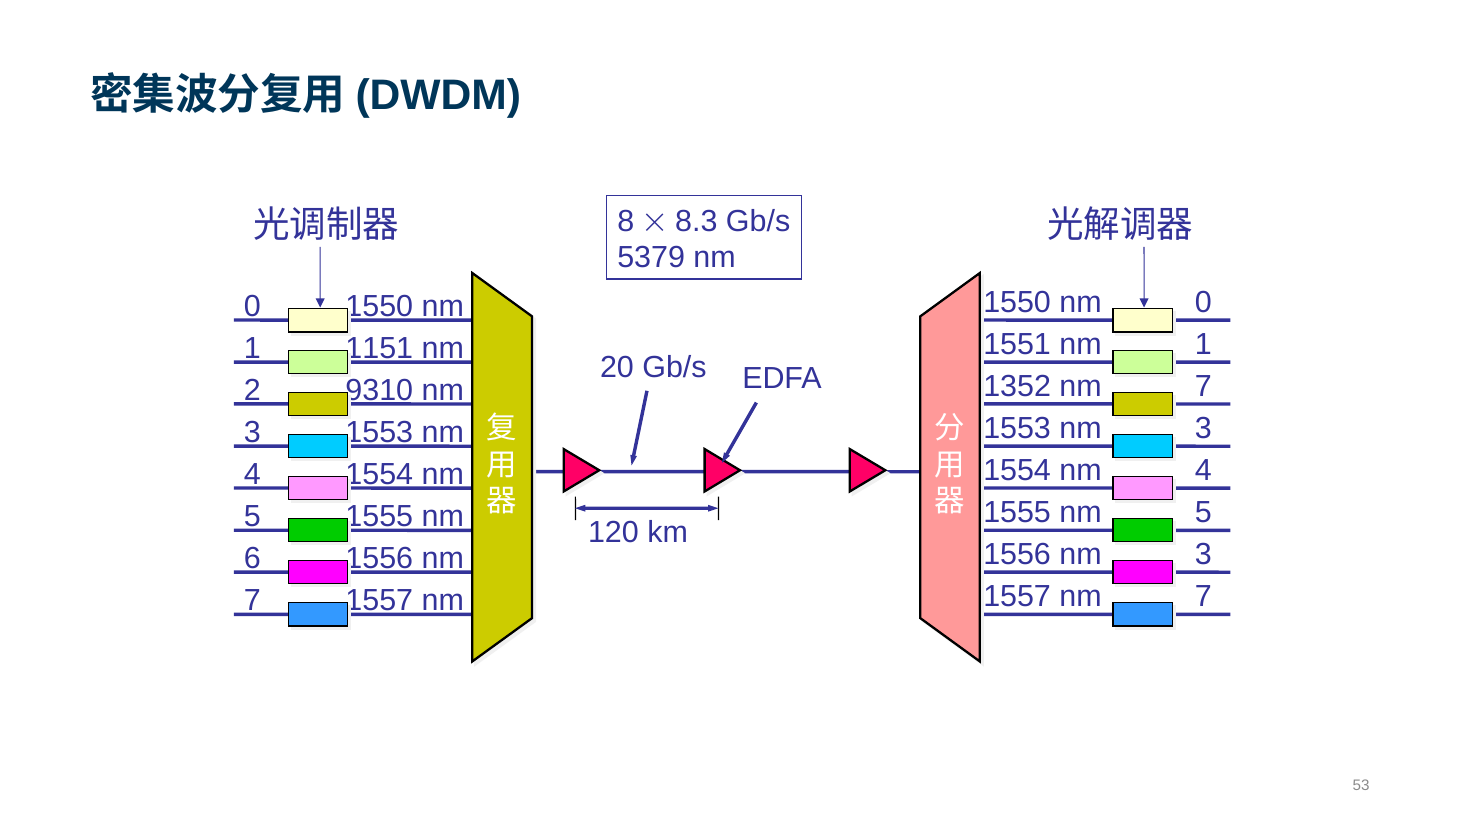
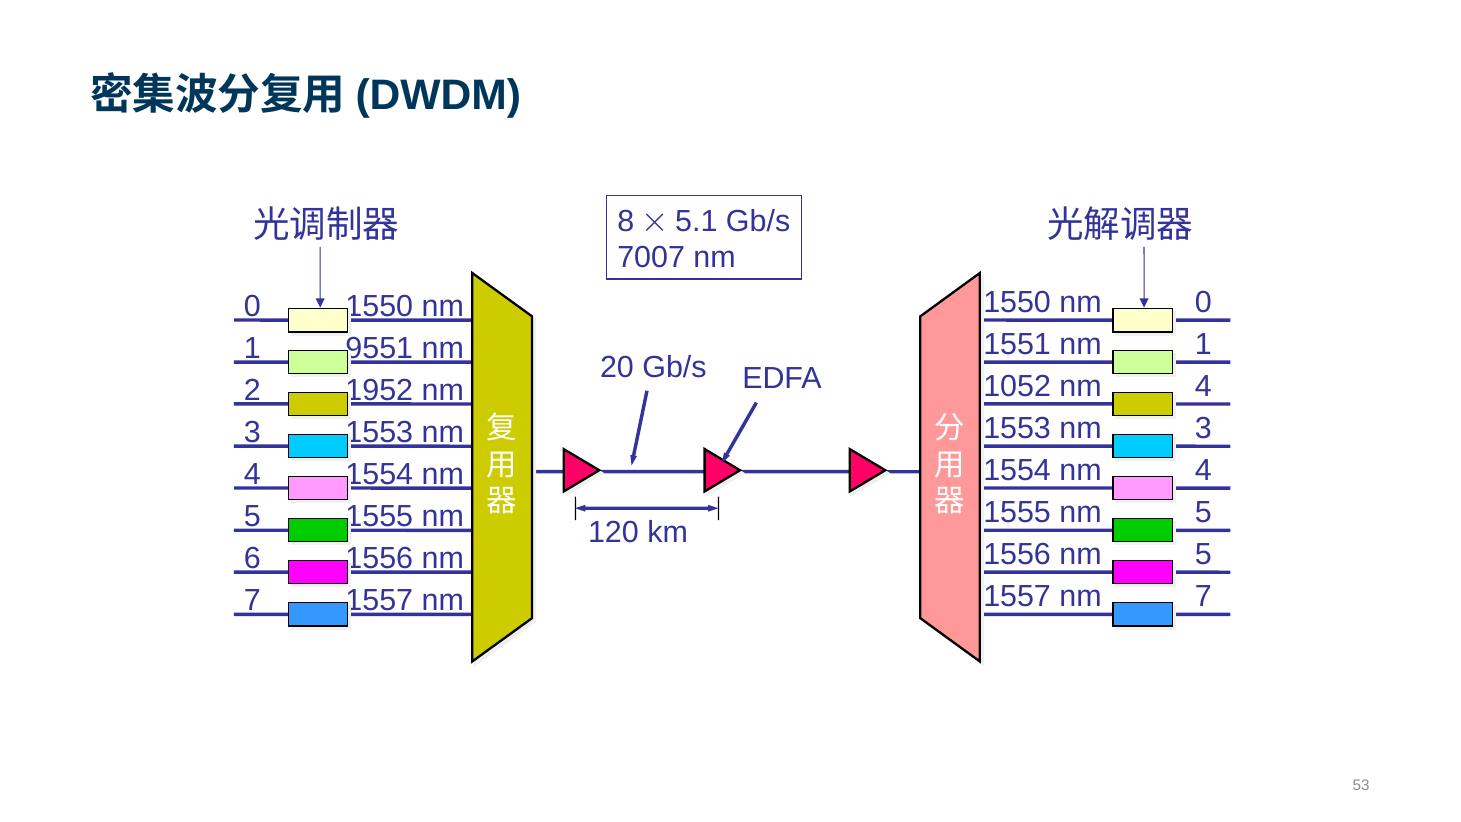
8.3: 8.3 -> 5.1
5379: 5379 -> 7007
1151: 1151 -> 9551
1352: 1352 -> 1052
7 at (1203, 386): 7 -> 4
9310: 9310 -> 1952
1556 nm 3: 3 -> 5
